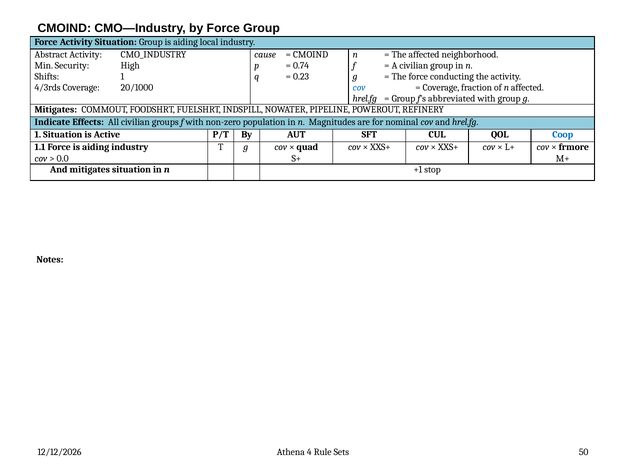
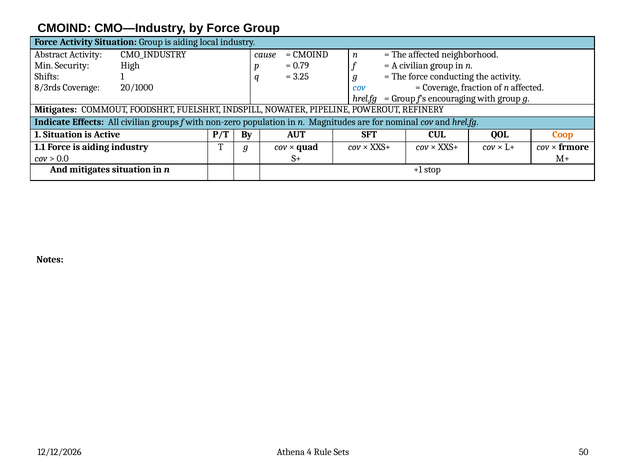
0.74: 0.74 -> 0.79
0.23: 0.23 -> 3.25
4/3rds: 4/3rds -> 8/3rds
abbreviated: abbreviated -> encouraging
Coop colour: blue -> orange
